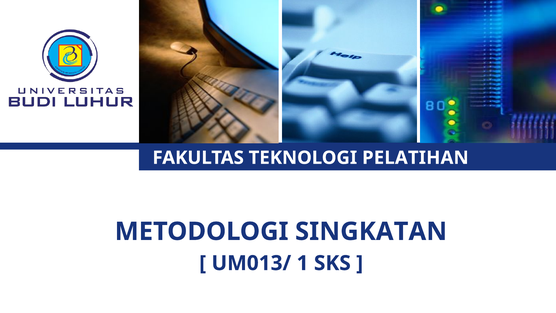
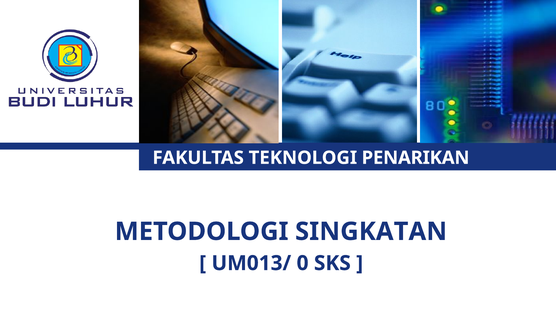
PELATIHAN: PELATIHAN -> PENARIKAN
1: 1 -> 0
